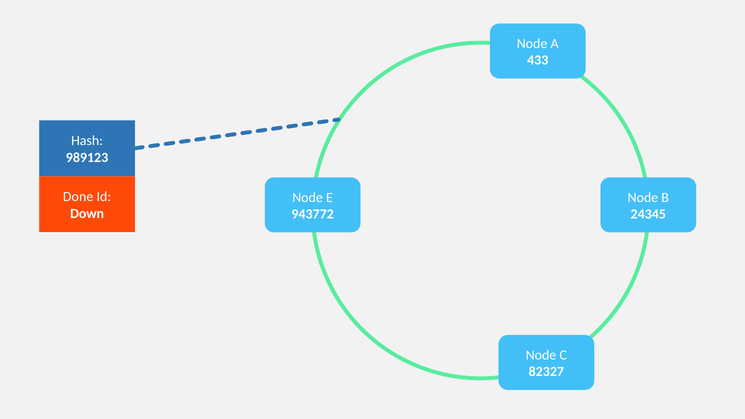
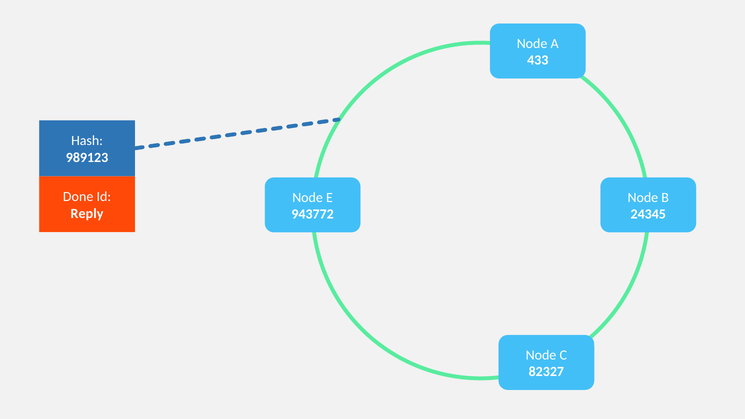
Down: Down -> Reply
